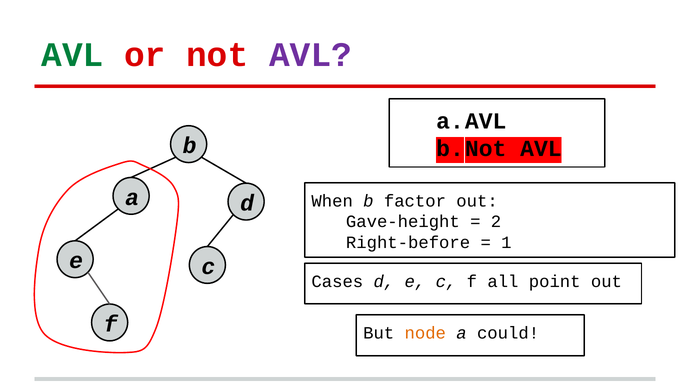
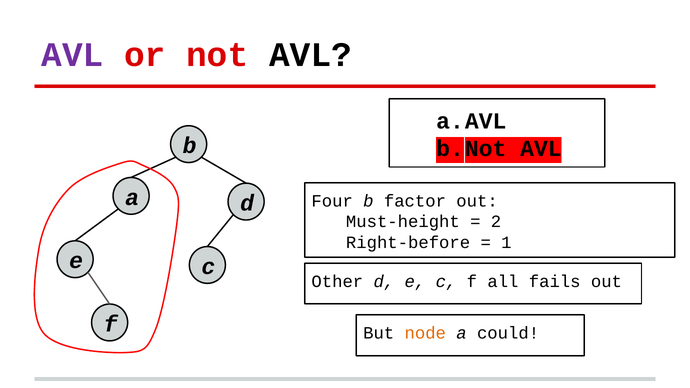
AVL at (72, 55) colour: green -> purple
AVL at (311, 55) colour: purple -> black
When: When -> Four
Gave-height: Gave-height -> Must-height
Cases: Cases -> Other
point: point -> fails
